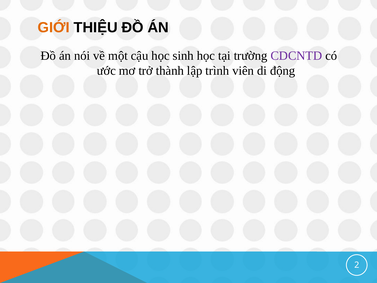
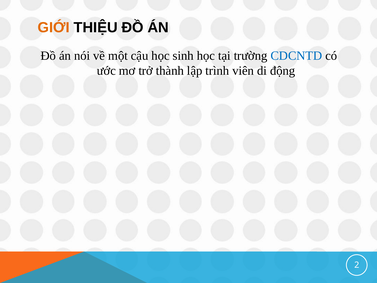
CDCNTD colour: purple -> blue
